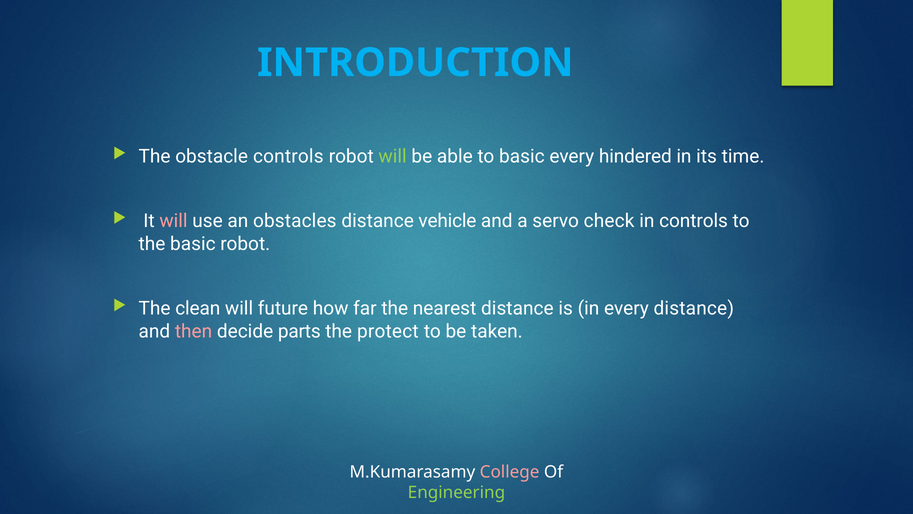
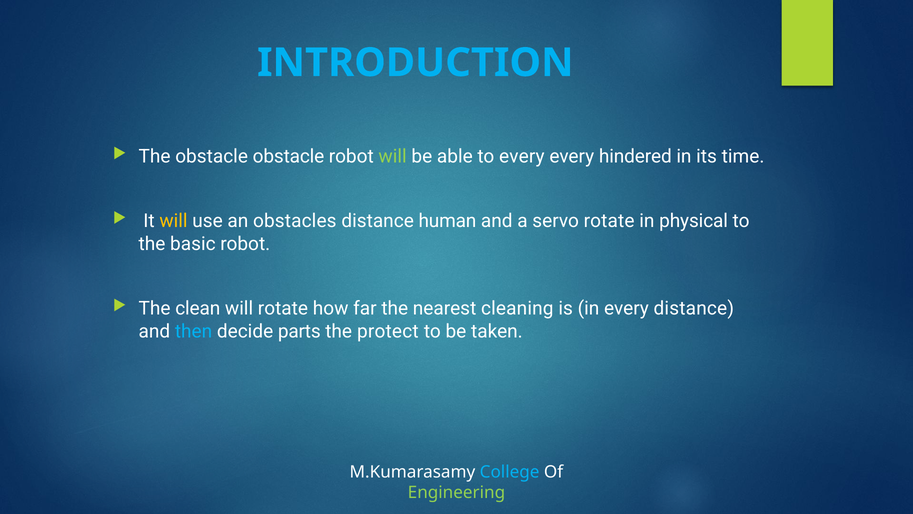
obstacle controls: controls -> obstacle
to basic: basic -> every
will at (174, 221) colour: pink -> yellow
vehicle: vehicle -> human
servo check: check -> rotate
in controls: controls -> physical
will future: future -> rotate
nearest distance: distance -> cleaning
then colour: pink -> light blue
College colour: pink -> light blue
